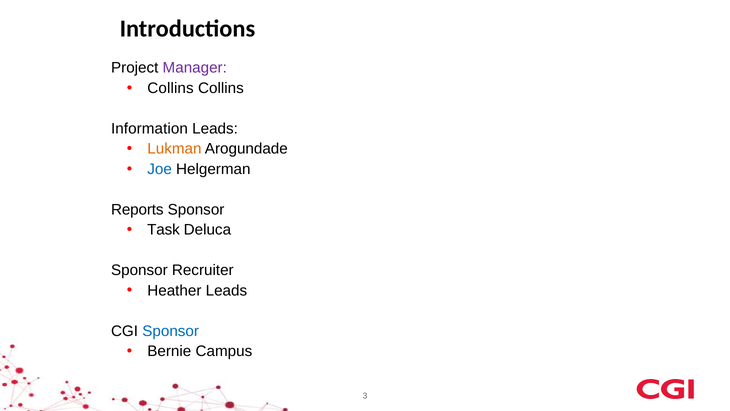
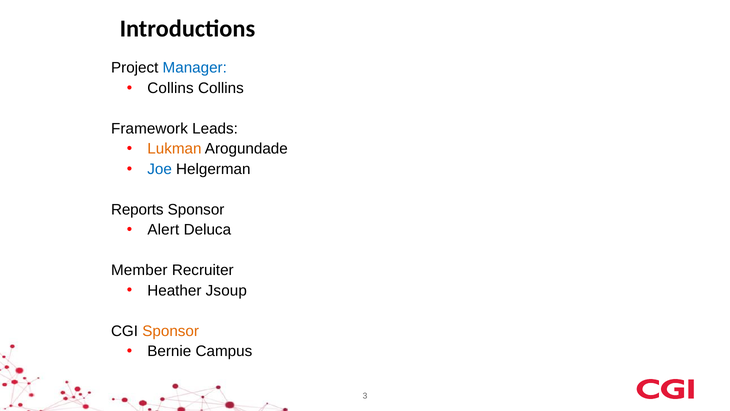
Manager colour: purple -> blue
Information: Information -> Framework
Task: Task -> Alert
Sponsor at (139, 270): Sponsor -> Member
Heather Leads: Leads -> Jsoup
Sponsor at (171, 331) colour: blue -> orange
